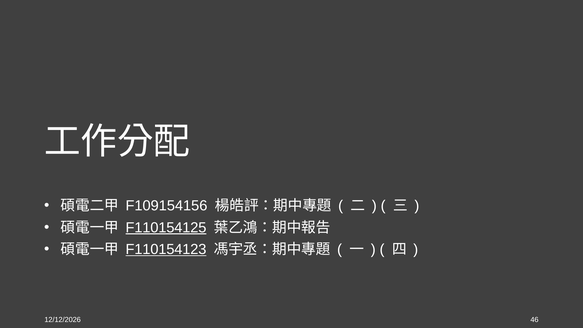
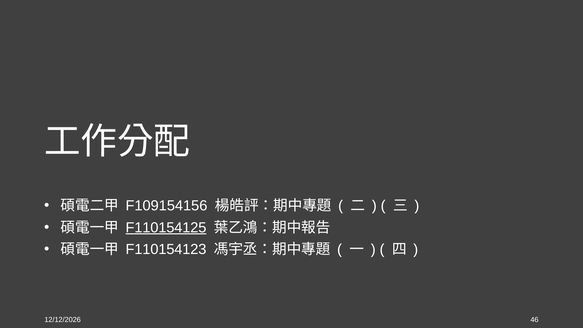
F110154123 underline: present -> none
